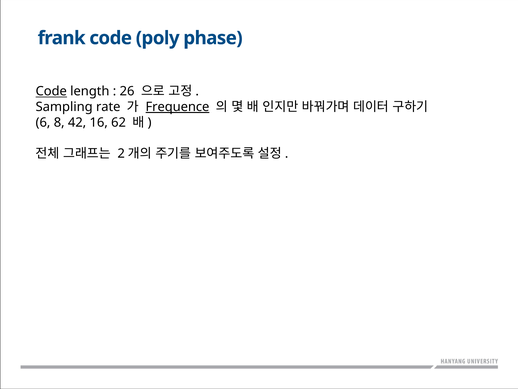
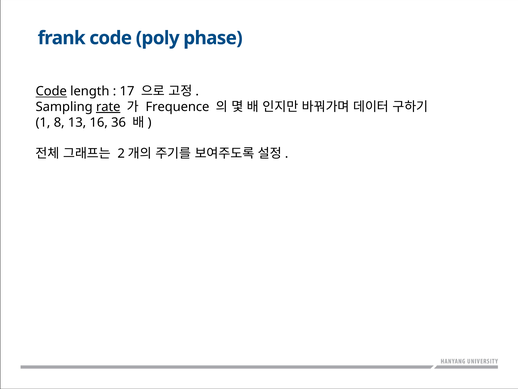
26: 26 -> 17
rate underline: none -> present
Frequence underline: present -> none
6: 6 -> 1
42: 42 -> 13
62: 62 -> 36
